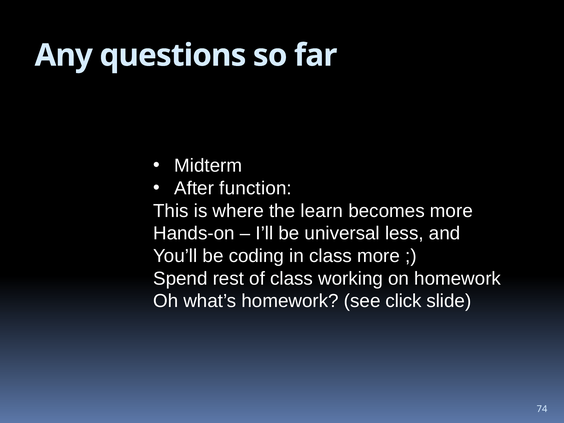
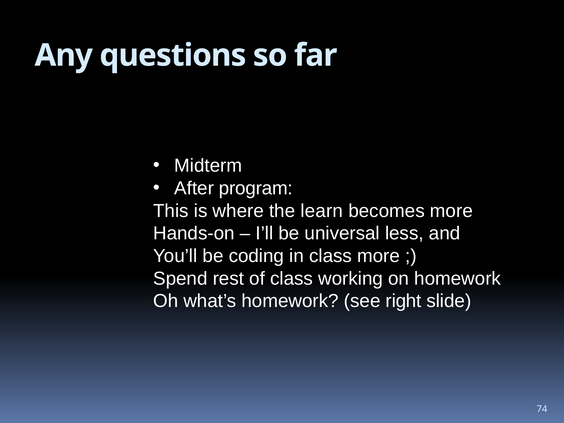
function: function -> program
click: click -> right
